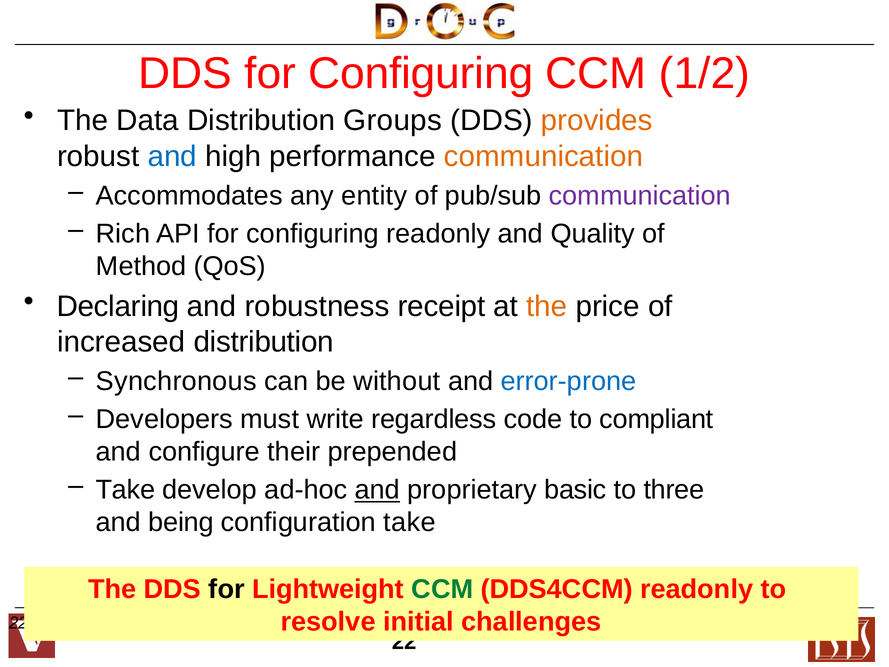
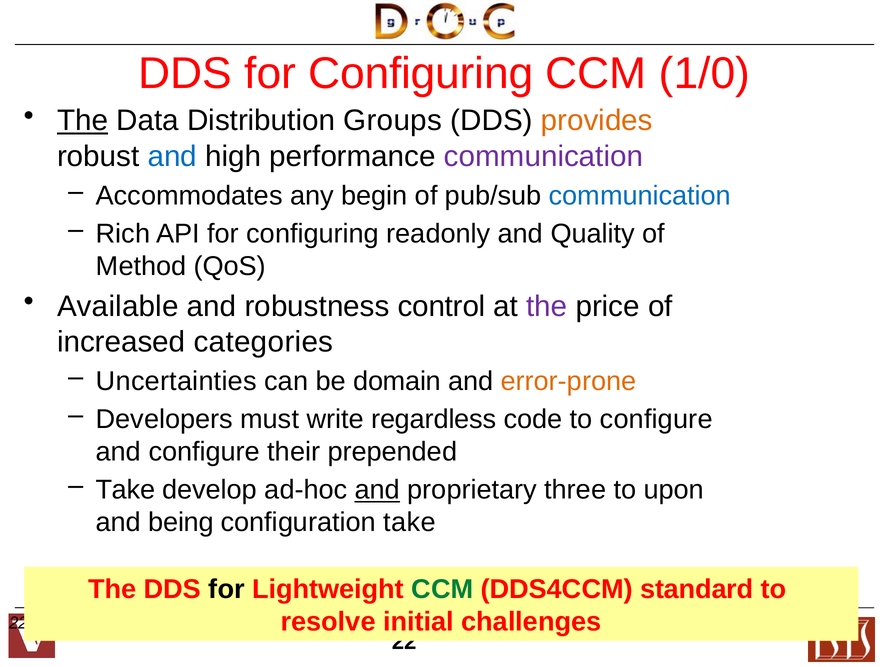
1/2: 1/2 -> 1/0
The at (83, 121) underline: none -> present
communication at (544, 156) colour: orange -> purple
entity: entity -> begin
communication at (640, 196) colour: purple -> blue
Declaring: Declaring -> Available
receipt: receipt -> control
the at (547, 306) colour: orange -> purple
increased distribution: distribution -> categories
Synchronous: Synchronous -> Uncertainties
without: without -> domain
error-prone colour: blue -> orange
to compliant: compliant -> configure
basic: basic -> three
three: three -> upon
DDS4CCM readonly: readonly -> standard
